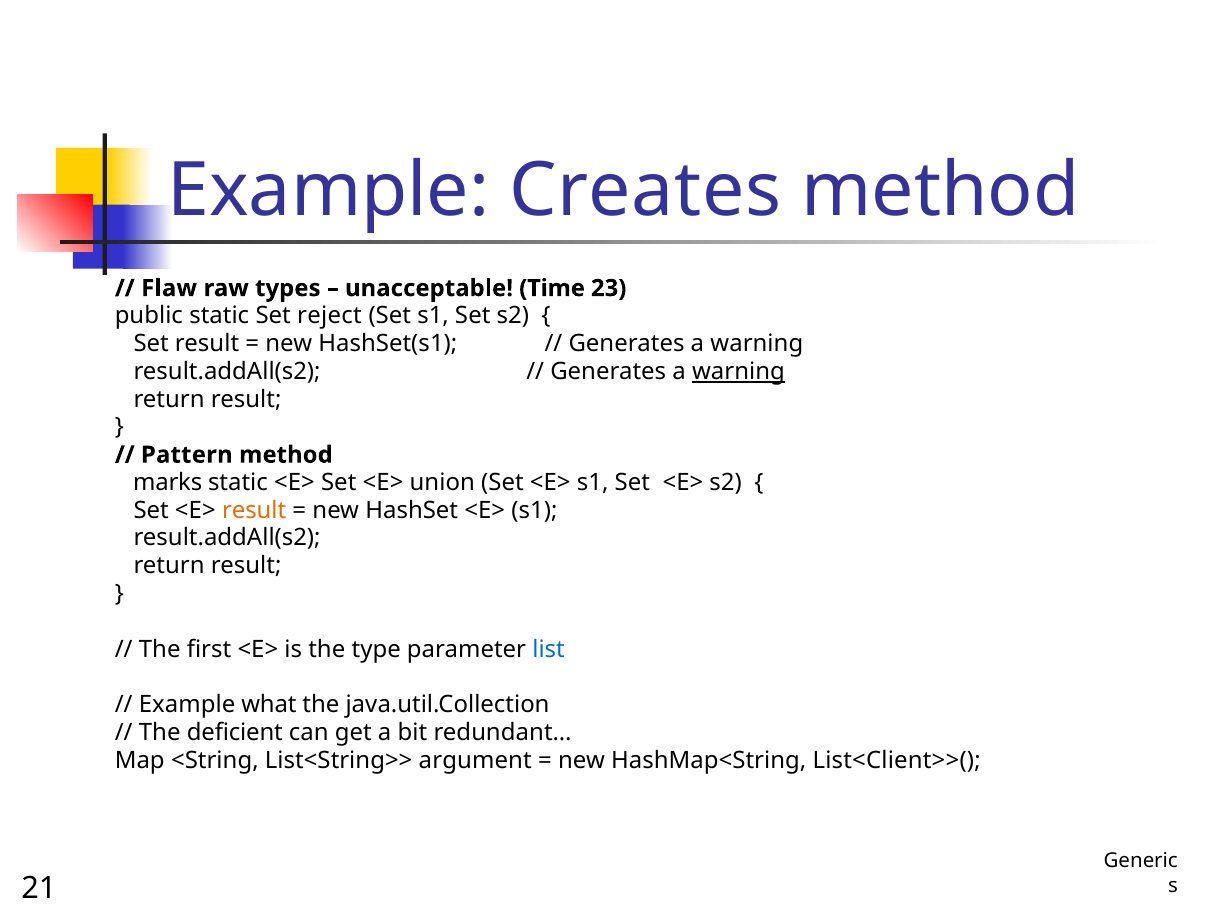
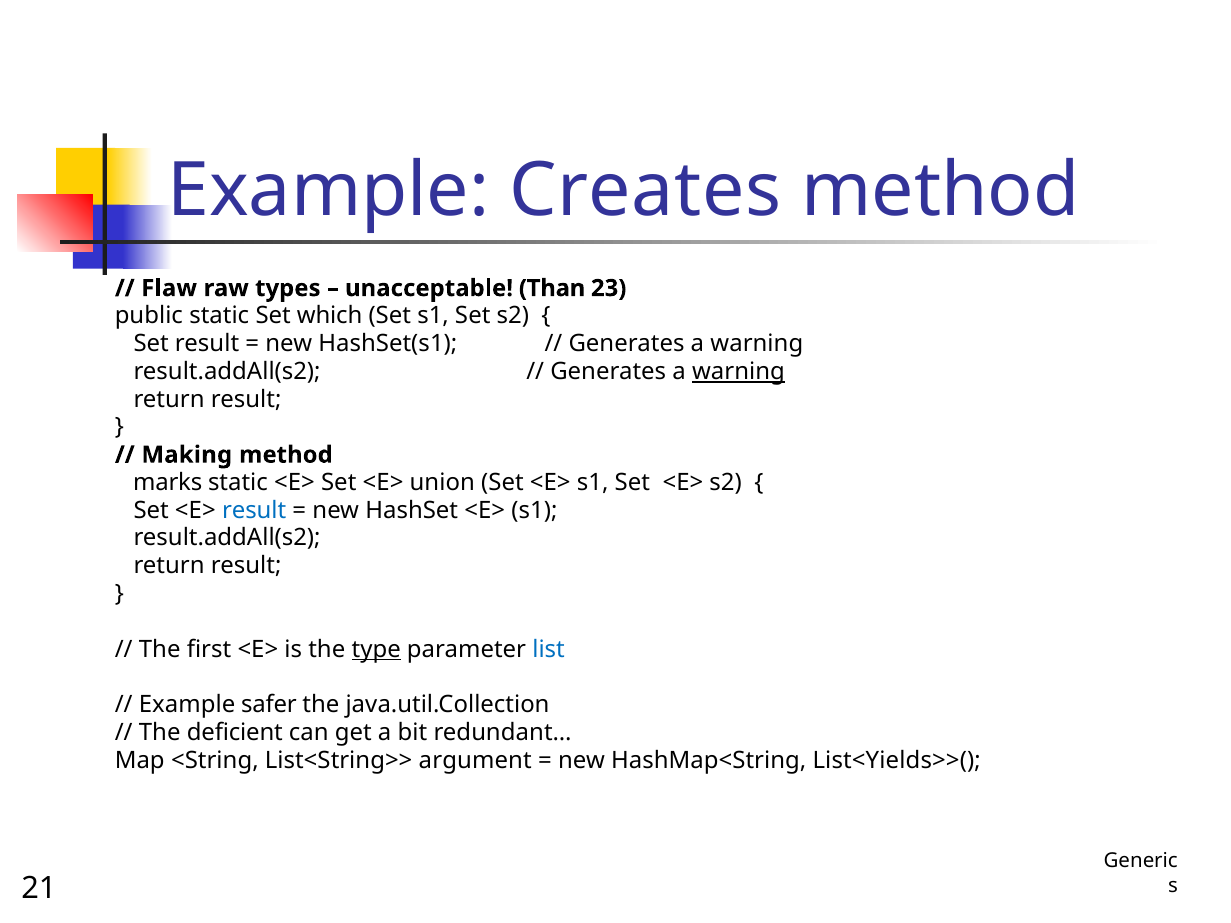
Time: Time -> Than
reject: reject -> which
Pattern: Pattern -> Making
result at (254, 510) colour: orange -> blue
type underline: none -> present
what: what -> safer
List<Client>>(: List<Client>>( -> List<Yields>>(
